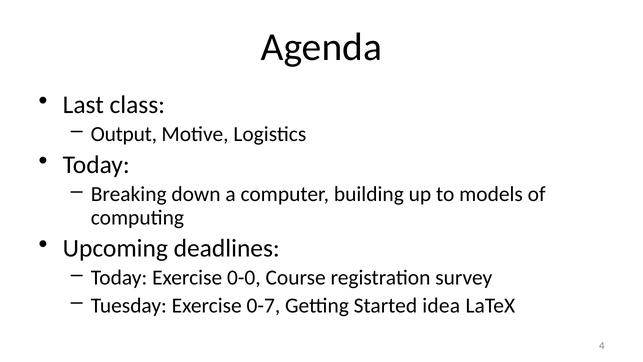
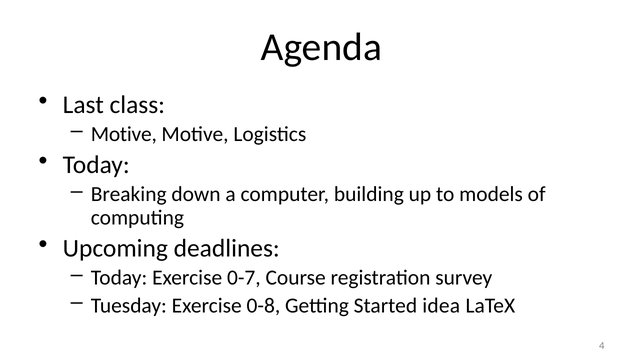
Output at (124, 134): Output -> Motive
0-0: 0-0 -> 0-7
0-7: 0-7 -> 0-8
